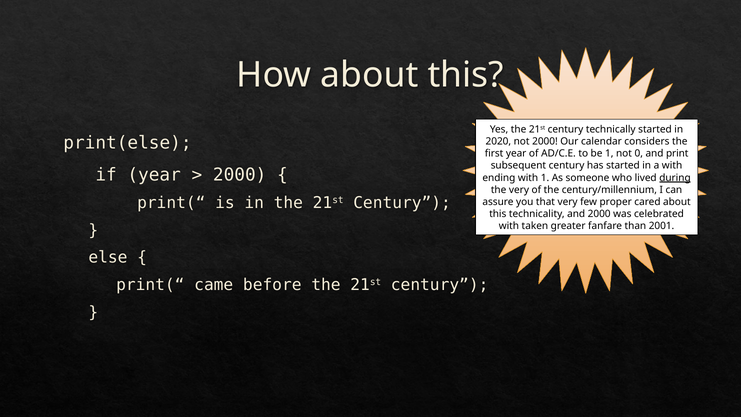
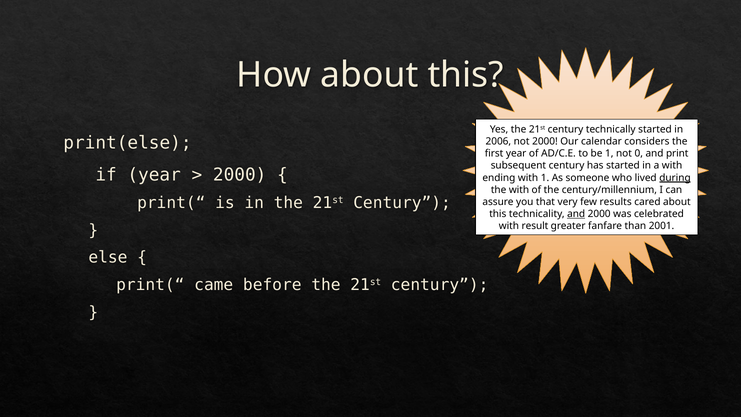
2020: 2020 -> 2006
the very: very -> with
proper: proper -> results
and at (576, 214) underline: none -> present
taken: taken -> result
